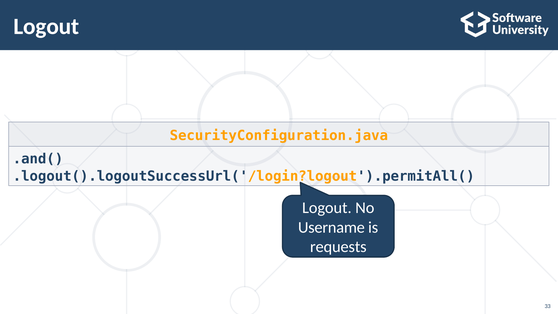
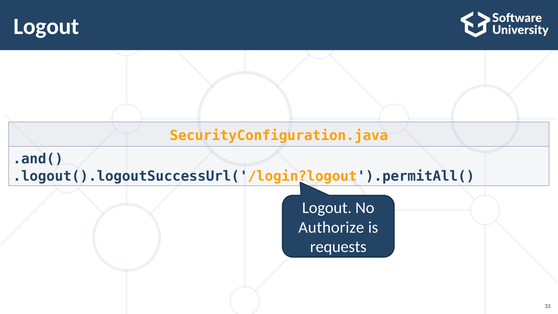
Username: Username -> Authorize
